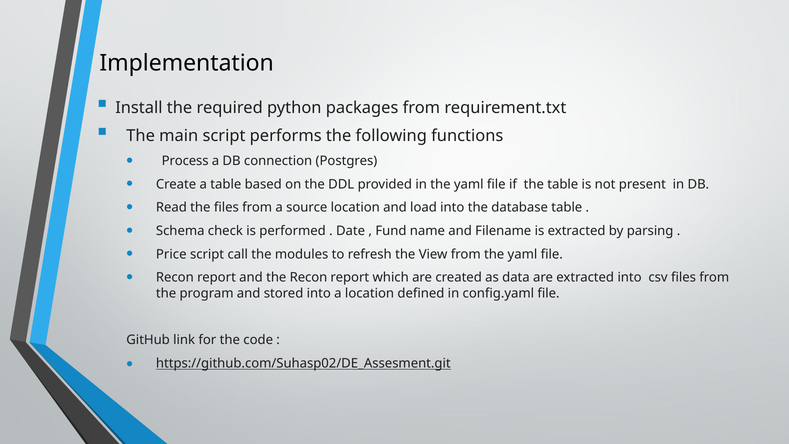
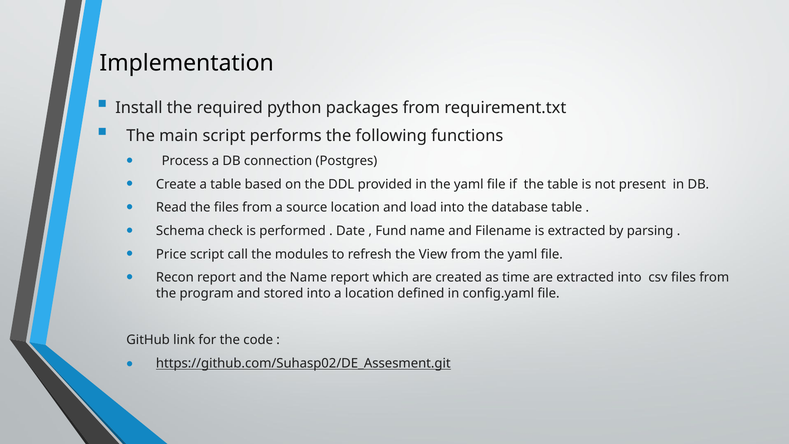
the Recon: Recon -> Name
data: data -> time
